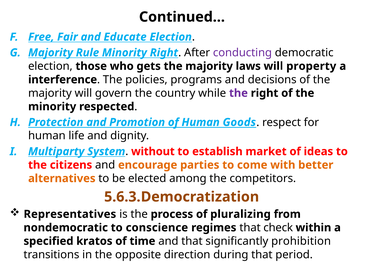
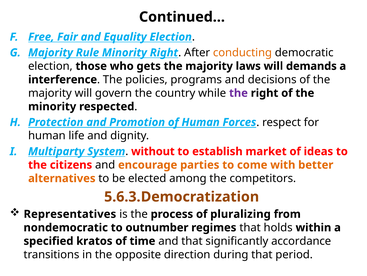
Educate: Educate -> Equality
conducting colour: purple -> orange
property: property -> demands
Goods: Goods -> Forces
conscience: conscience -> outnumber
check: check -> holds
prohibition: prohibition -> accordance
